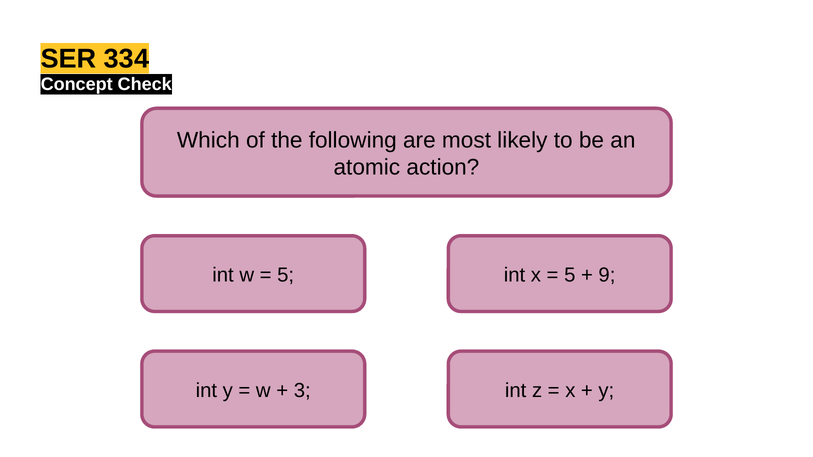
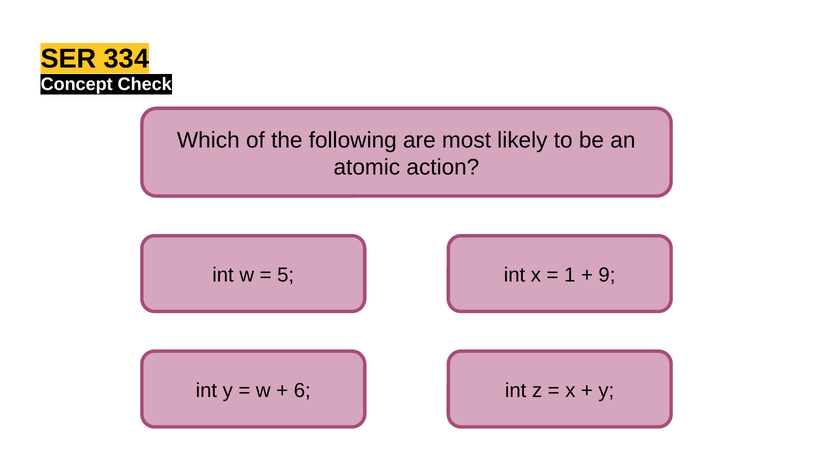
5 at (570, 275): 5 -> 1
3: 3 -> 6
